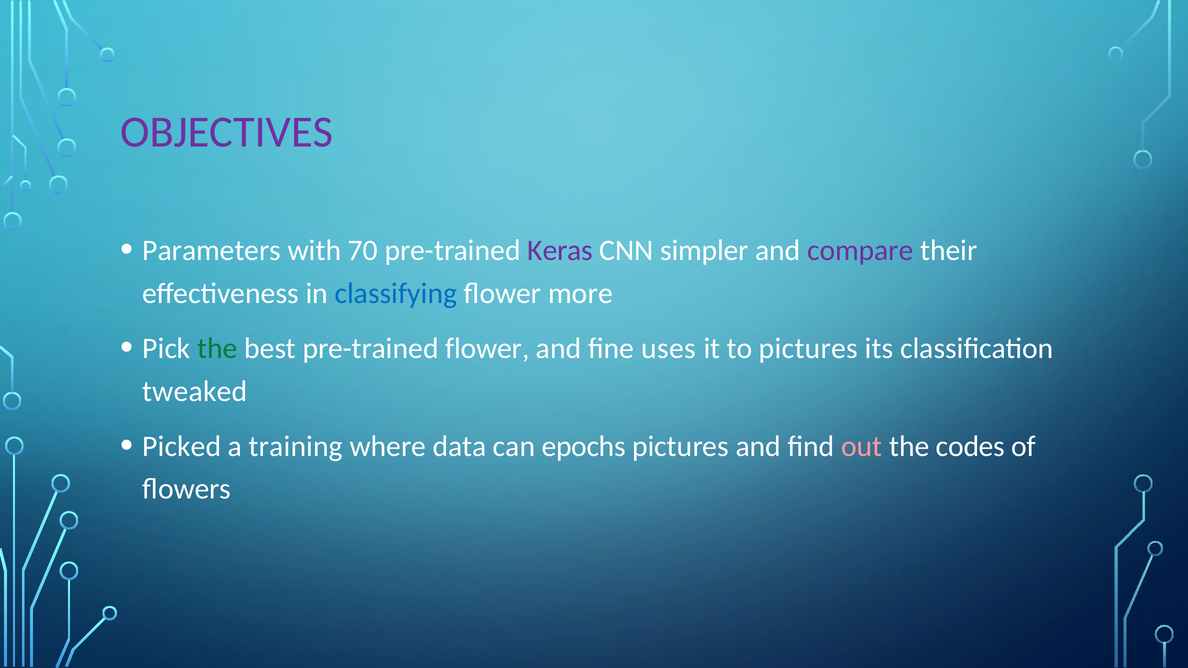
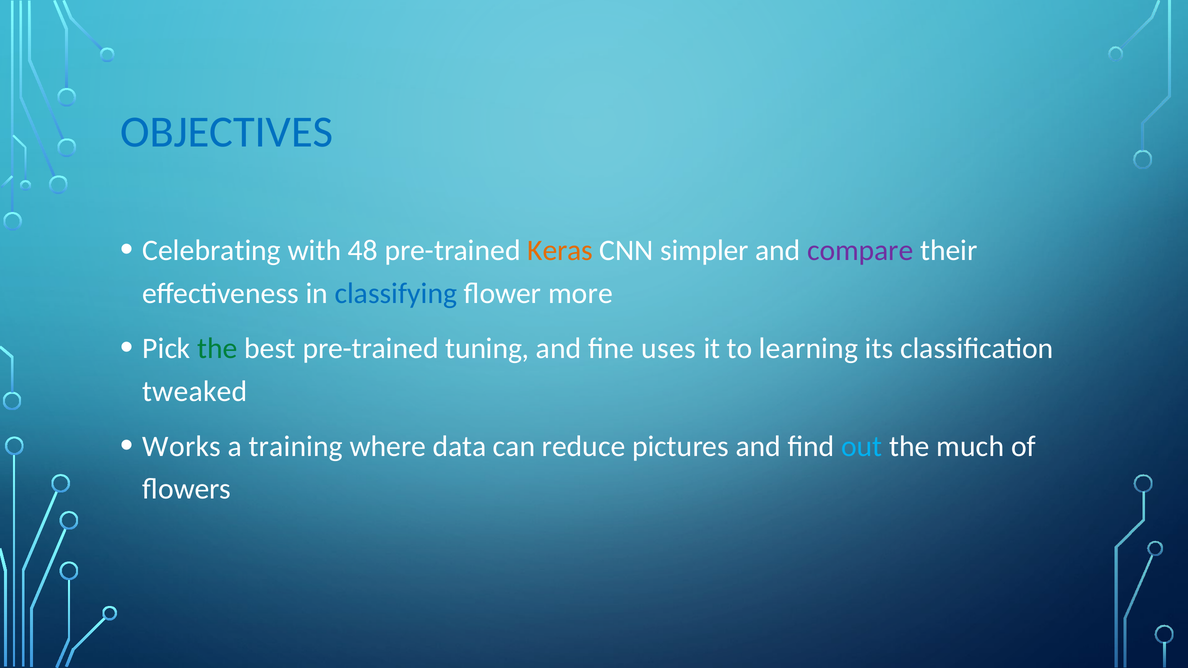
OBJECTIVES colour: purple -> blue
Parameters: Parameters -> Celebrating
70: 70 -> 48
Keras colour: purple -> orange
pre-trained flower: flower -> tuning
to pictures: pictures -> learning
Picked: Picked -> Works
epochs: epochs -> reduce
out colour: pink -> light blue
codes: codes -> much
